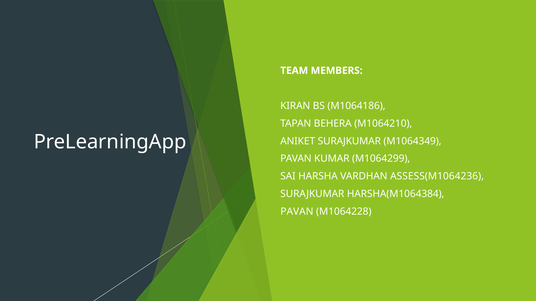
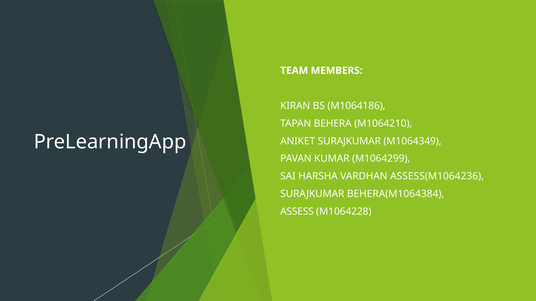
HARSHA(M1064384: HARSHA(M1064384 -> BEHERA(M1064384
PAVAN at (297, 212): PAVAN -> ASSESS
